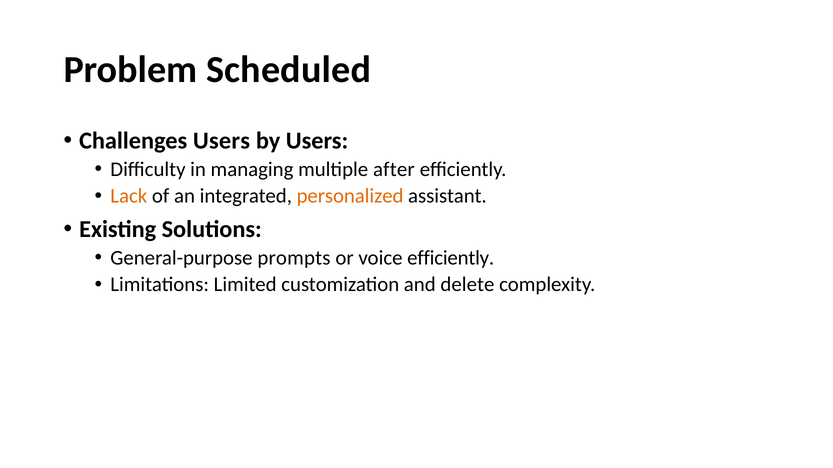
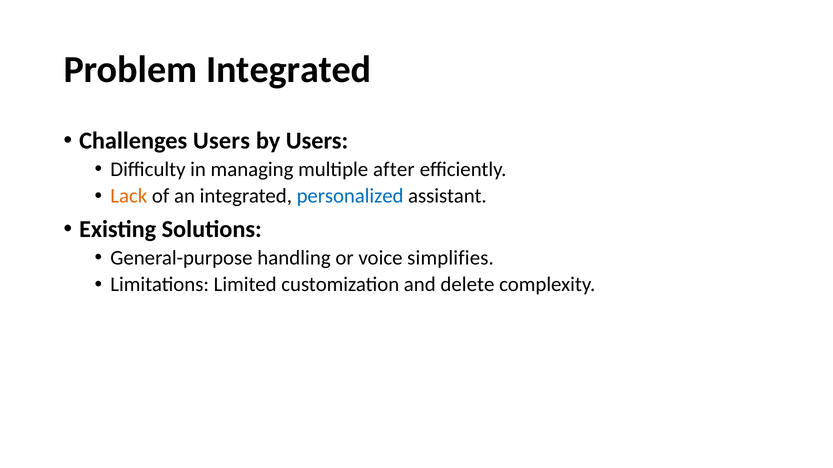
Problem Scheduled: Scheduled -> Integrated
personalized colour: orange -> blue
prompts: prompts -> handling
voice efficiently: efficiently -> simplifies
